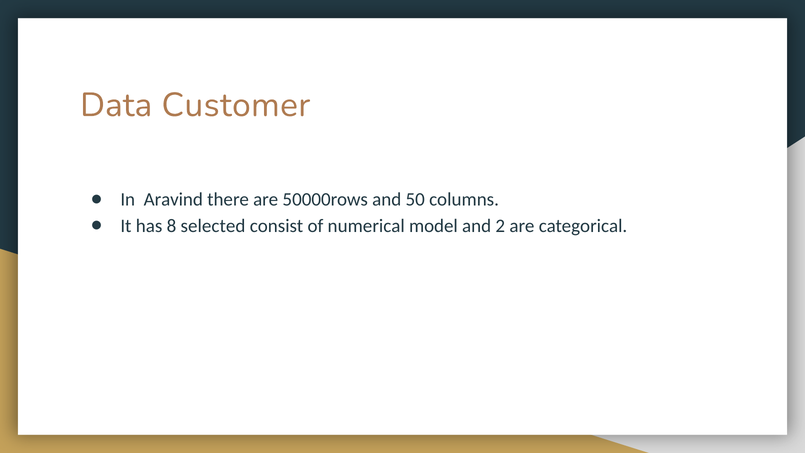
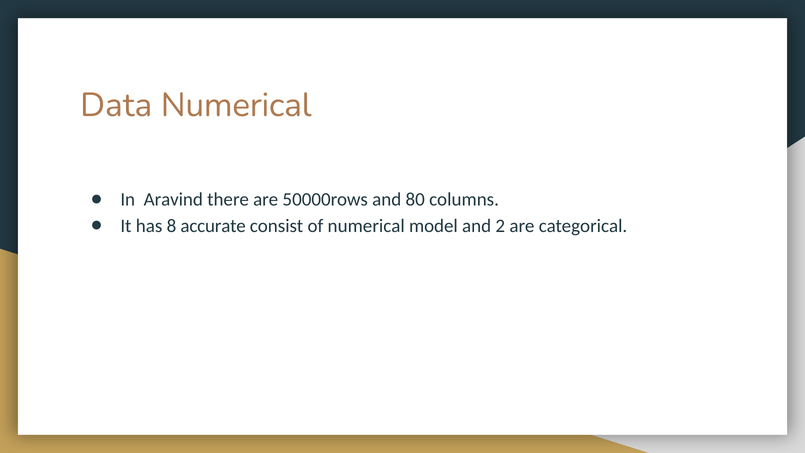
Data Customer: Customer -> Numerical
50: 50 -> 80
selected: selected -> accurate
